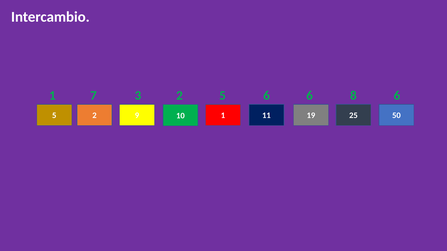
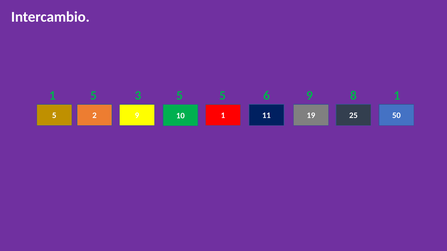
1 7: 7 -> 5
3 2: 2 -> 5
6 6: 6 -> 9
8 6: 6 -> 1
